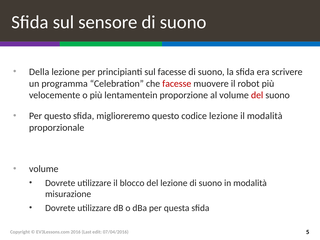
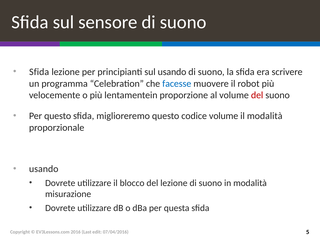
Della at (39, 72): Della -> Sfida
sul facesse: facesse -> usando
facesse at (177, 84) colour: red -> blue
codice lezione: lezione -> volume
volume at (44, 169): volume -> usando
